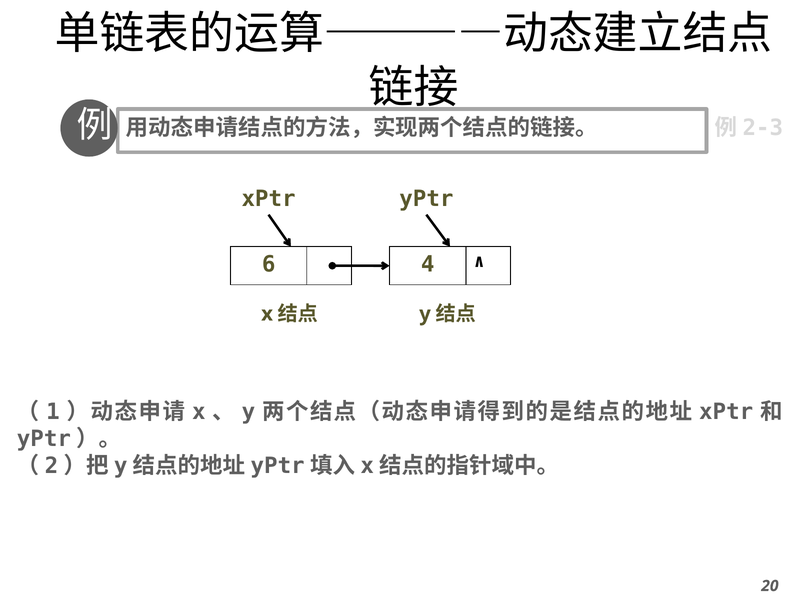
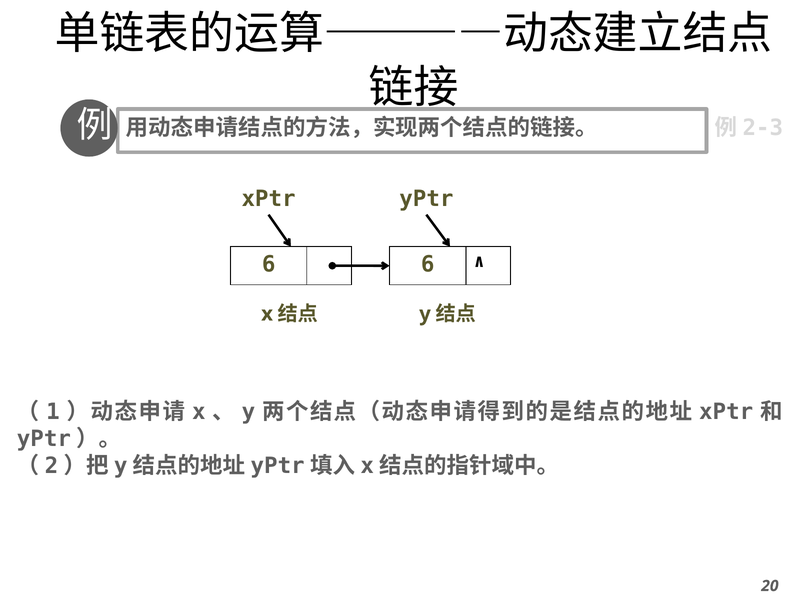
6 4: 4 -> 6
